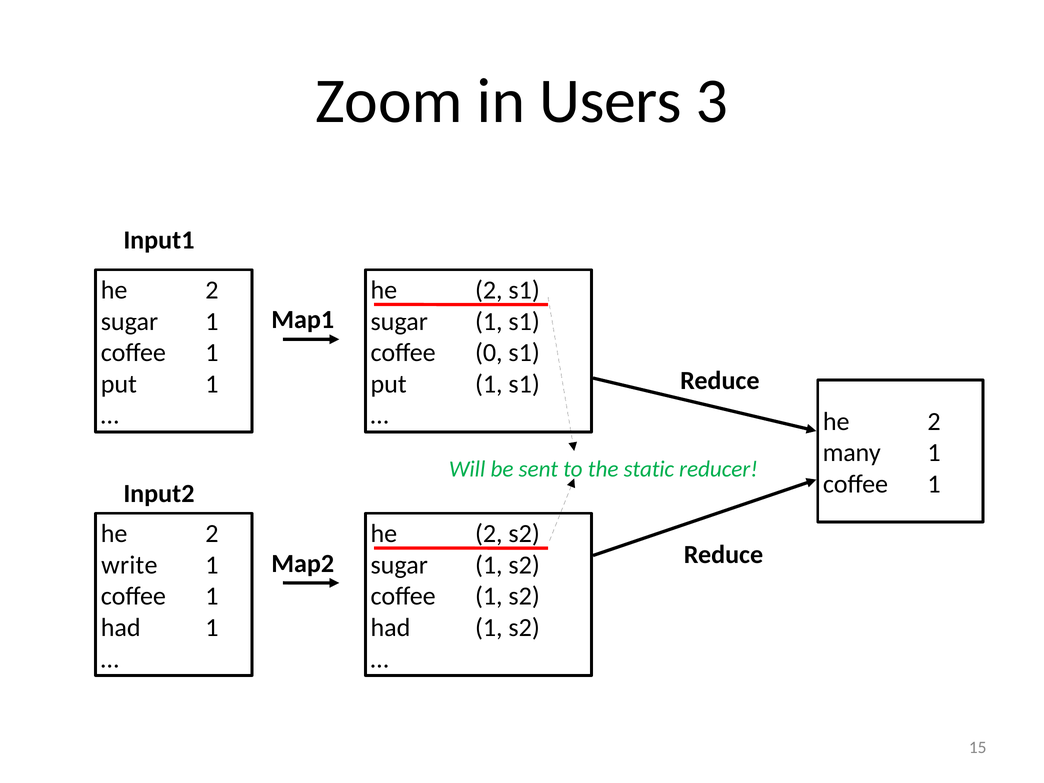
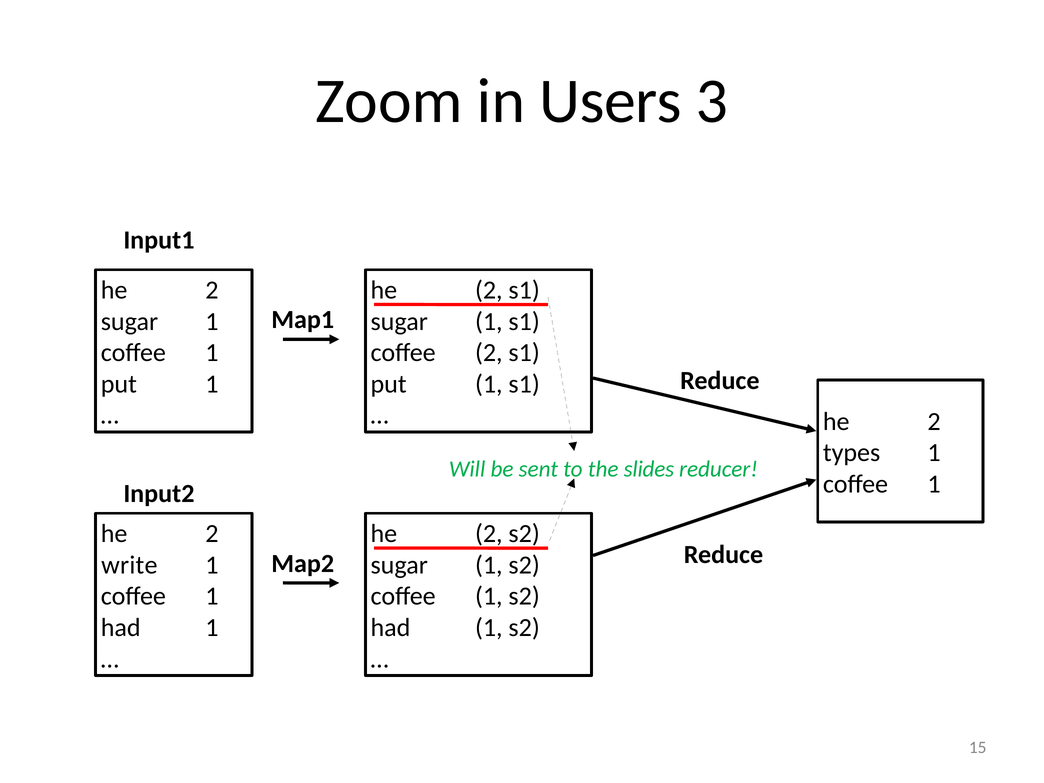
coffee 0: 0 -> 2
many: many -> types
static: static -> slides
